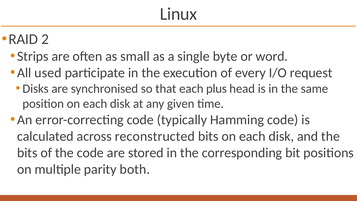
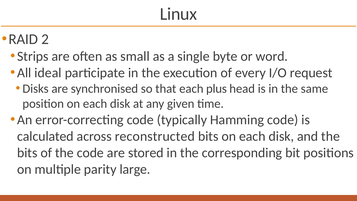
used: used -> ideal
both: both -> large
